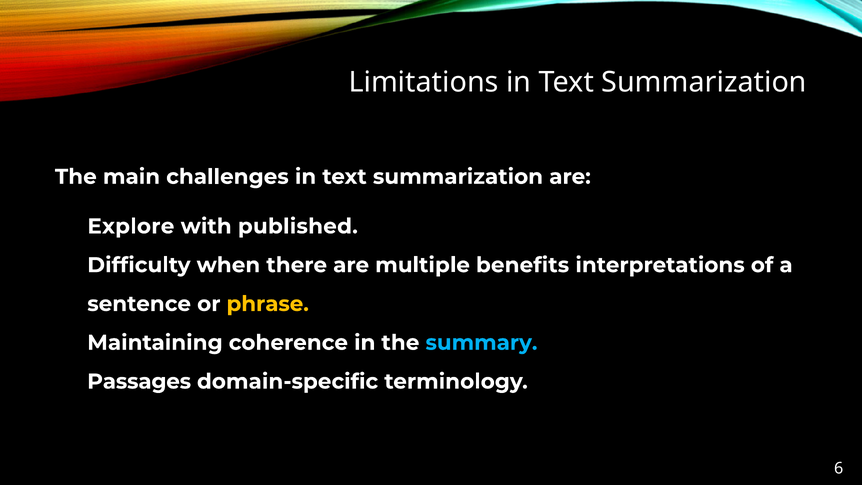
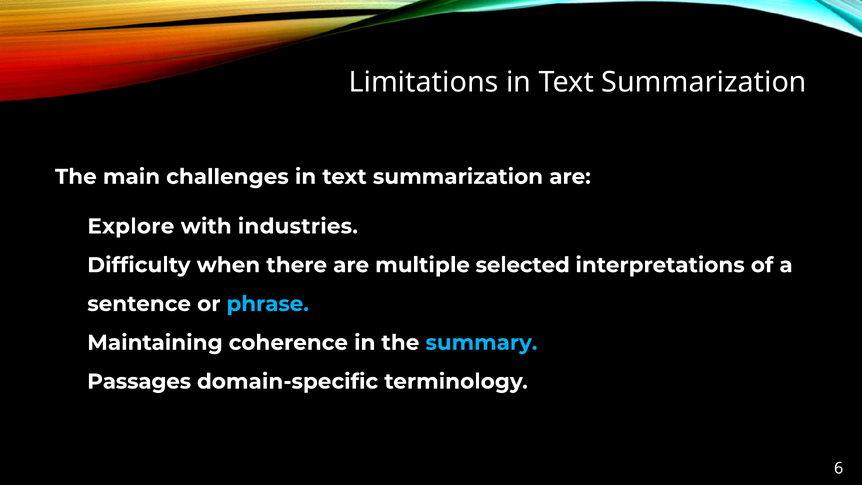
published: published -> industries
benefits: benefits -> selected
phrase colour: yellow -> light blue
